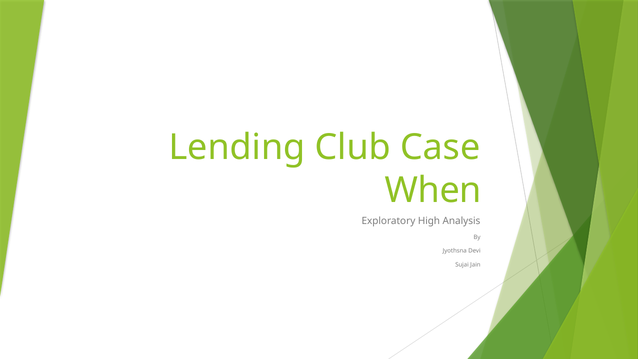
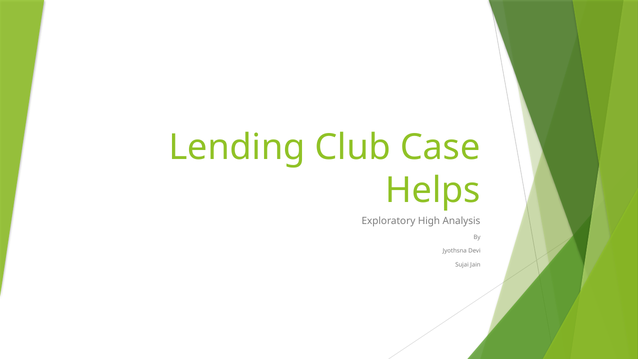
When: When -> Helps
